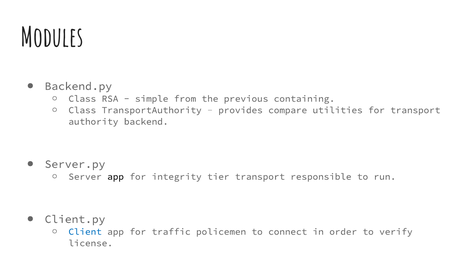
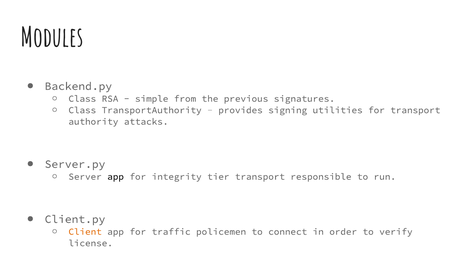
containing: containing -> signatures
compare: compare -> signing
backend: backend -> attacks
Client colour: blue -> orange
